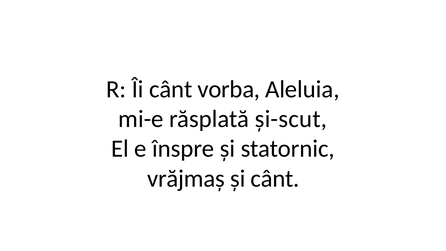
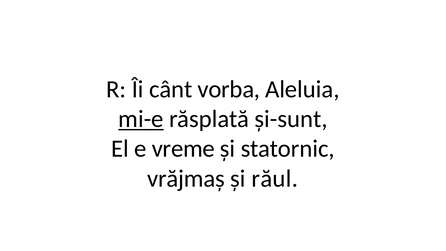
mi-e underline: none -> present
și-scut: și-scut -> și-sunt
înspre: înspre -> vreme
și cânt: cânt -> răul
